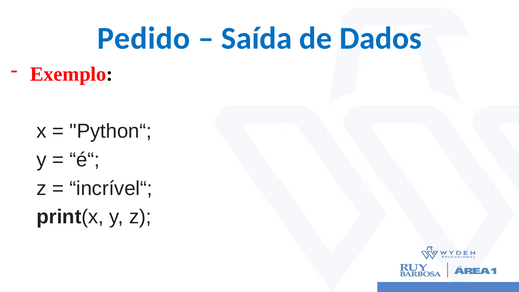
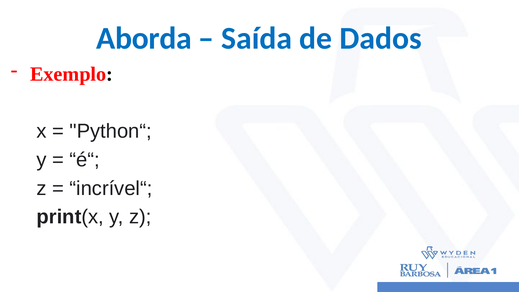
Pedido: Pedido -> Aborda
